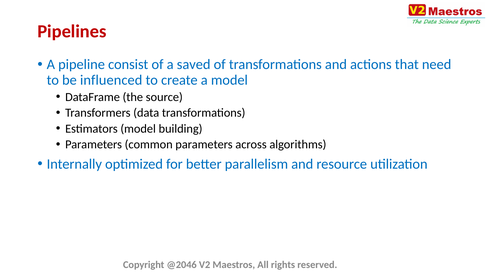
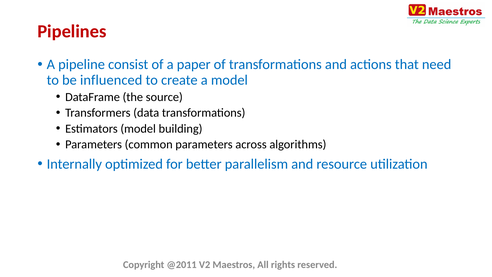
saved: saved -> paper
@2046: @2046 -> @2011
